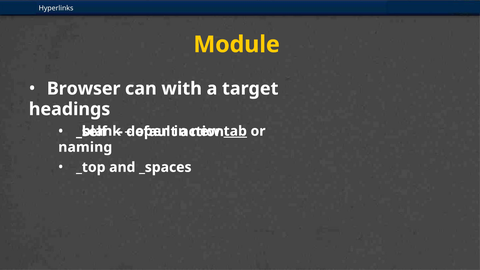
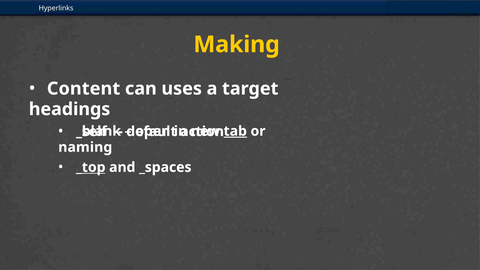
Module: Module -> Making
Browser: Browser -> Content
with: with -> uses
_top underline: none -> present
